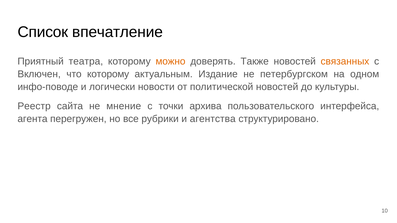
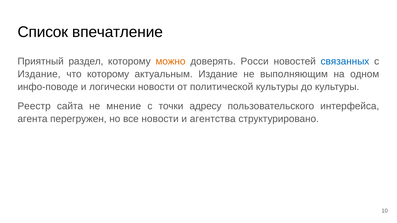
театра: театра -> раздел
Также: Также -> Росси
связанных colour: orange -> blue
Включен at (39, 74): Включен -> Издание
петербургском: петербургском -> выполняющим
политической новостей: новостей -> культуры
архива: архива -> адресу
все рубрики: рубрики -> новости
